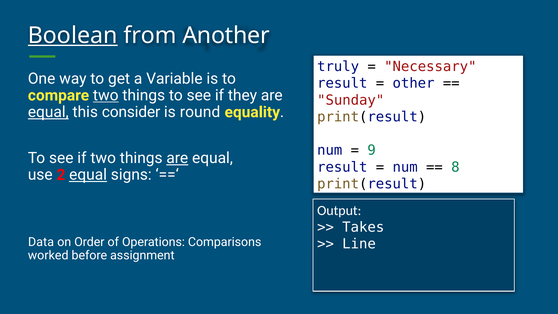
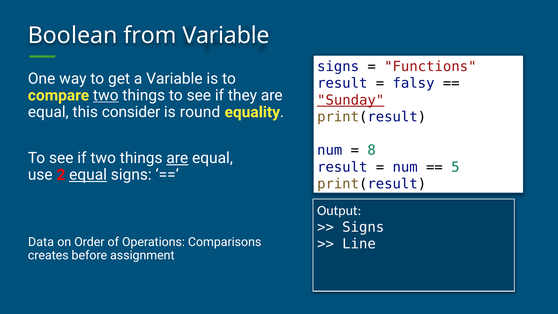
Boolean underline: present -> none
from Another: Another -> Variable
truly at (338, 67): truly -> signs
Necessary: Necessary -> Functions
other: other -> falsy
Sunday underline: none -> present
equal at (48, 112) underline: present -> none
9: 9 -> 8
8: 8 -> 5
Takes at (363, 227): Takes -> Signs
worked: worked -> creates
